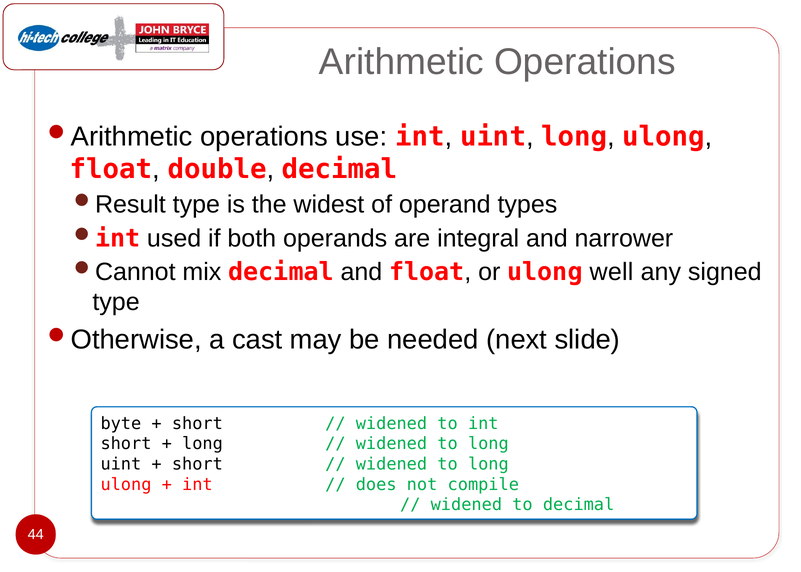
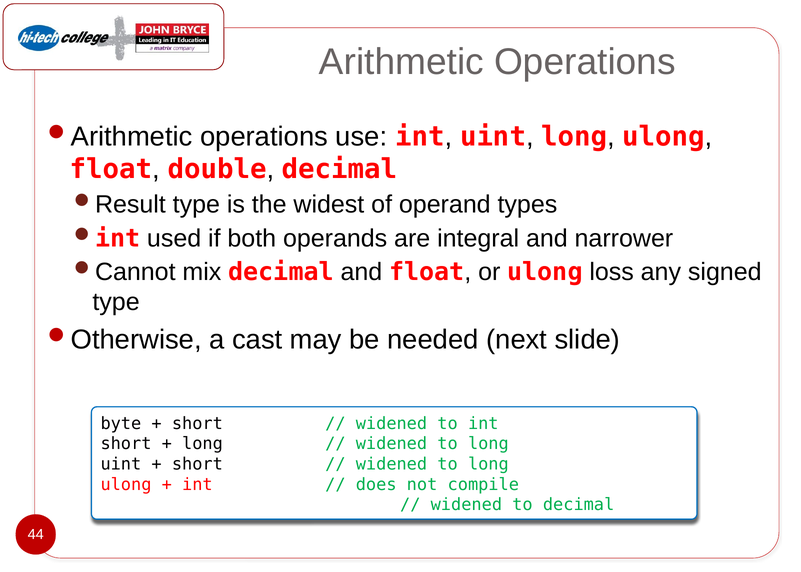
well: well -> loss
